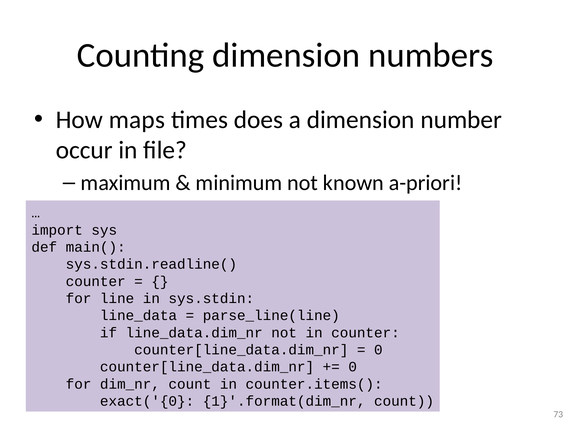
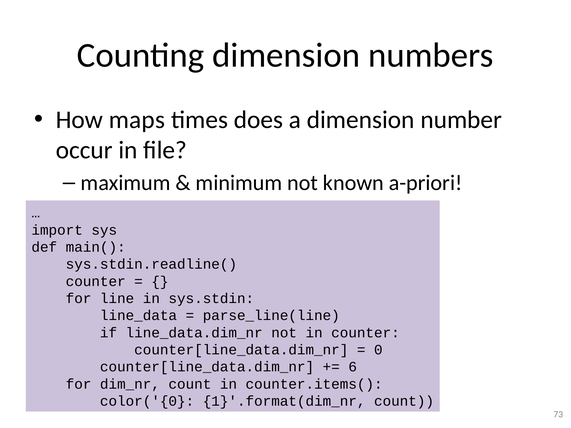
0 at (353, 367): 0 -> 6
exact('{0: exact('{0 -> color('{0
